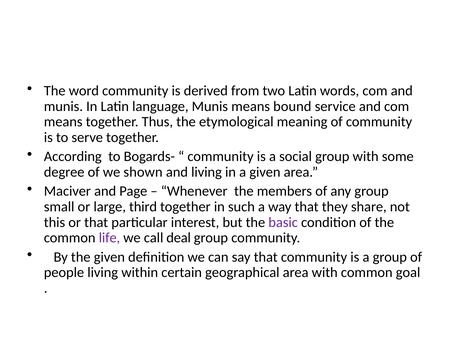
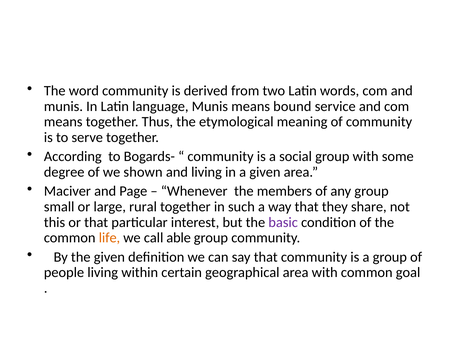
third: third -> rural
life colour: purple -> orange
deal: deal -> able
